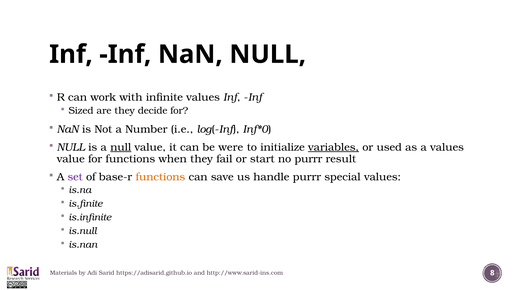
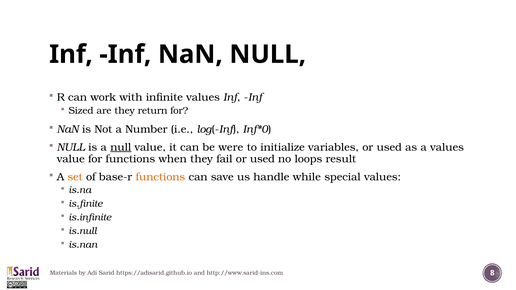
decide: decide -> return
variables underline: present -> none
fail or start: start -> used
no purrr: purrr -> loops
set colour: purple -> orange
handle purrr: purrr -> while
